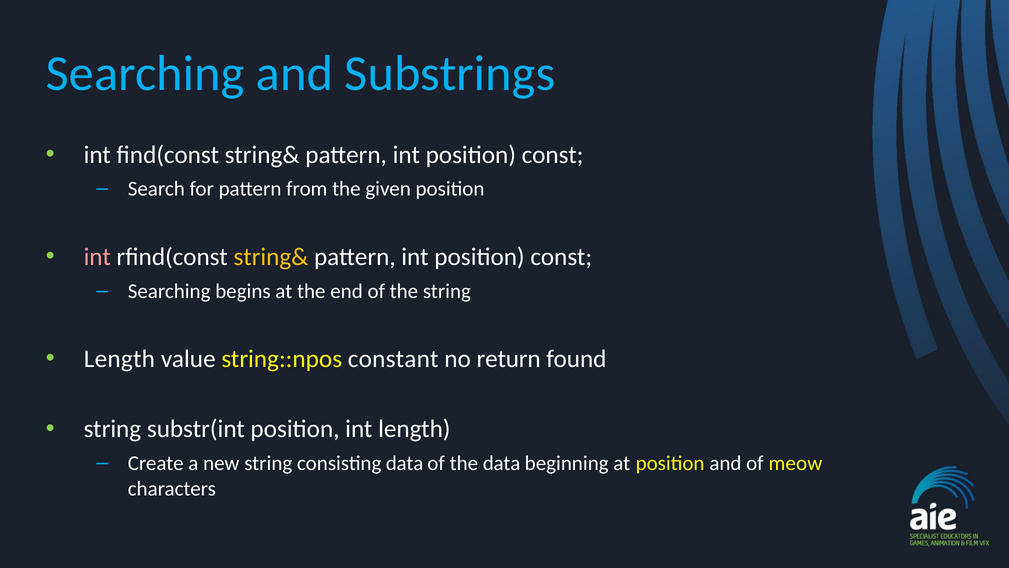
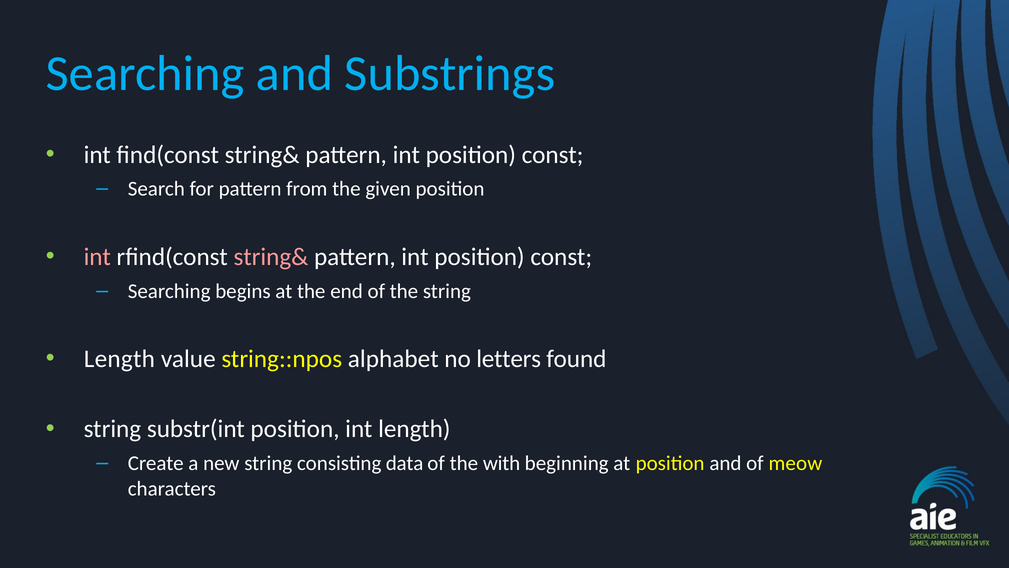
string& at (271, 257) colour: yellow -> pink
constant: constant -> alphabet
return: return -> letters
the data: data -> with
